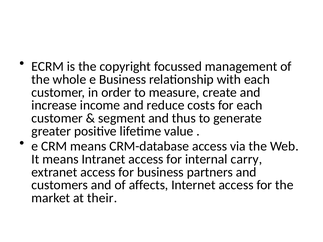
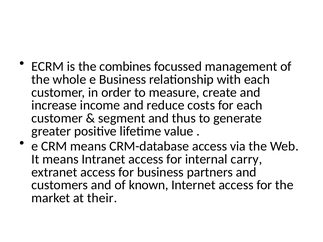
copyright: copyright -> combines
affects: affects -> known
